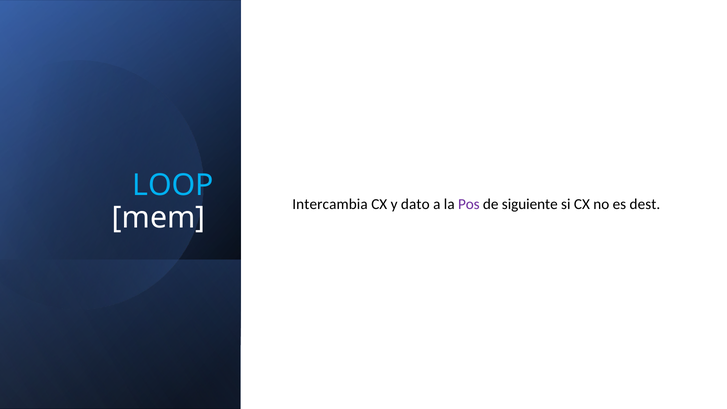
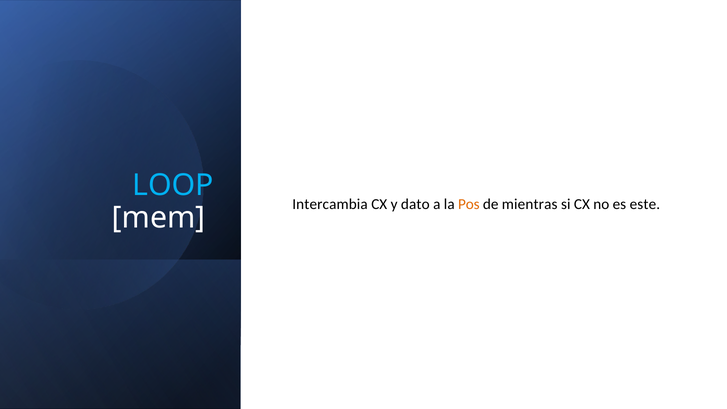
Pos colour: purple -> orange
siguiente: siguiente -> mientras
dest: dest -> este
